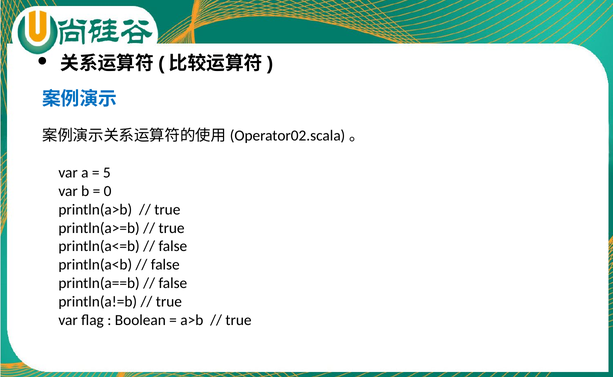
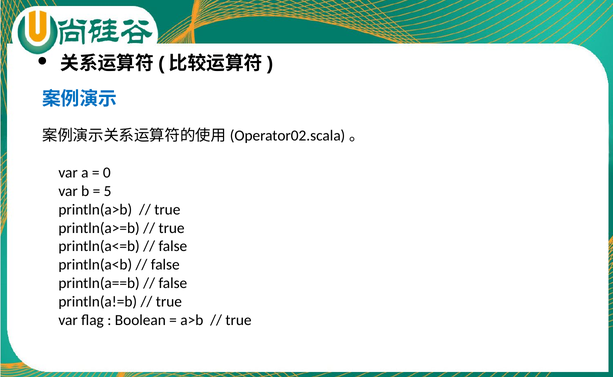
5: 5 -> 0
0: 0 -> 5
